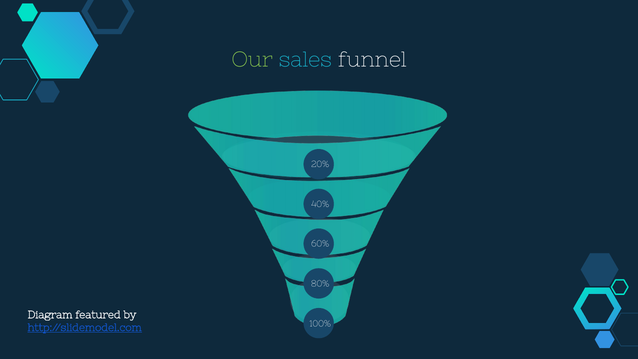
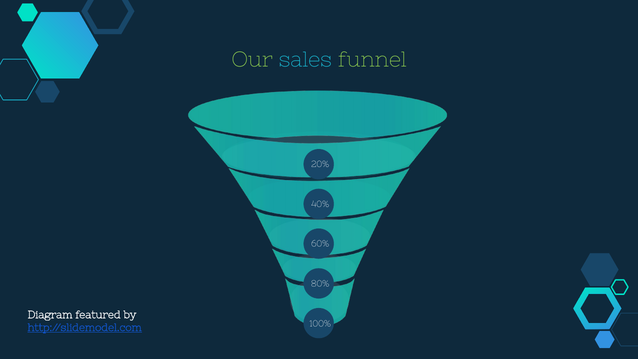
funnel colour: white -> light green
